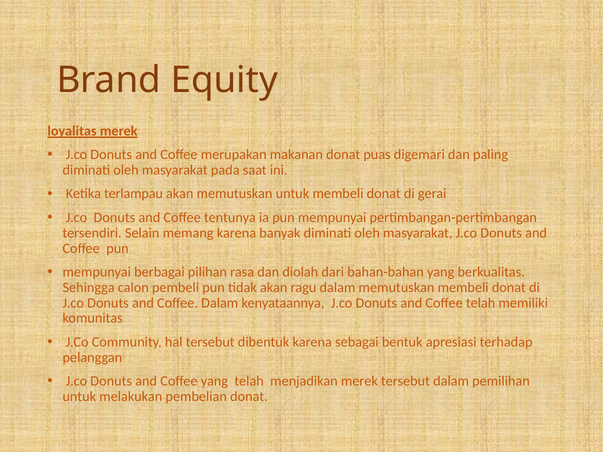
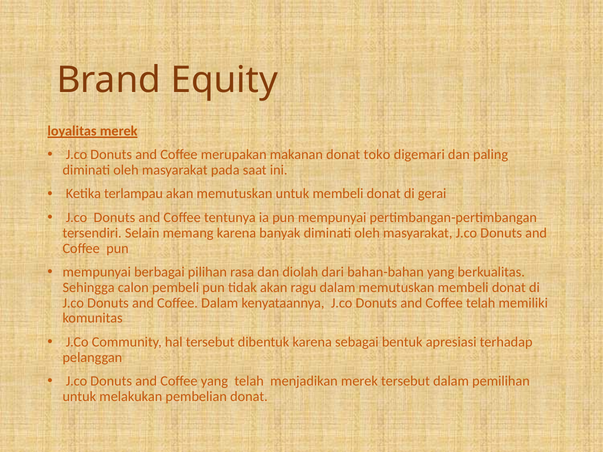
puas: puas -> toko
